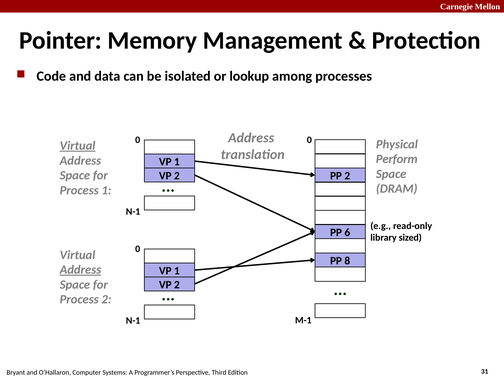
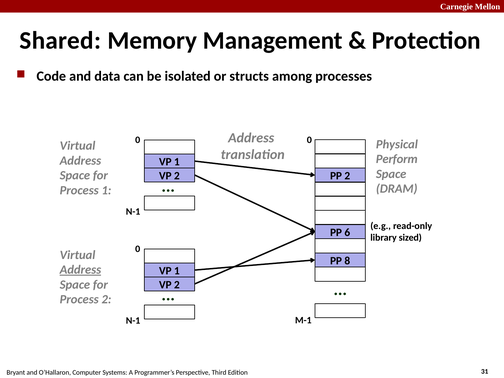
Pointer: Pointer -> Shared
lookup: lookup -> structs
Virtual at (78, 146) underline: present -> none
